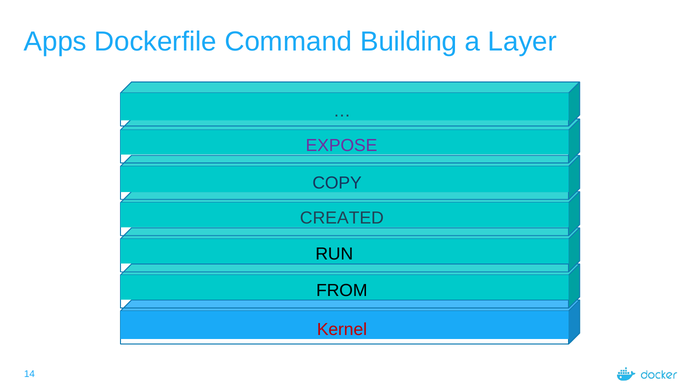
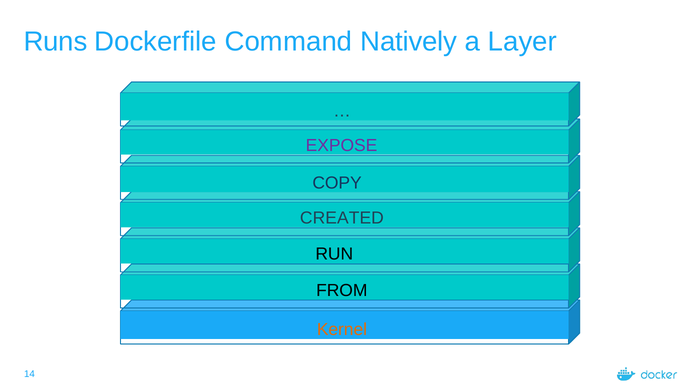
Apps: Apps -> Runs
Building: Building -> Natively
Kernel colour: red -> orange
